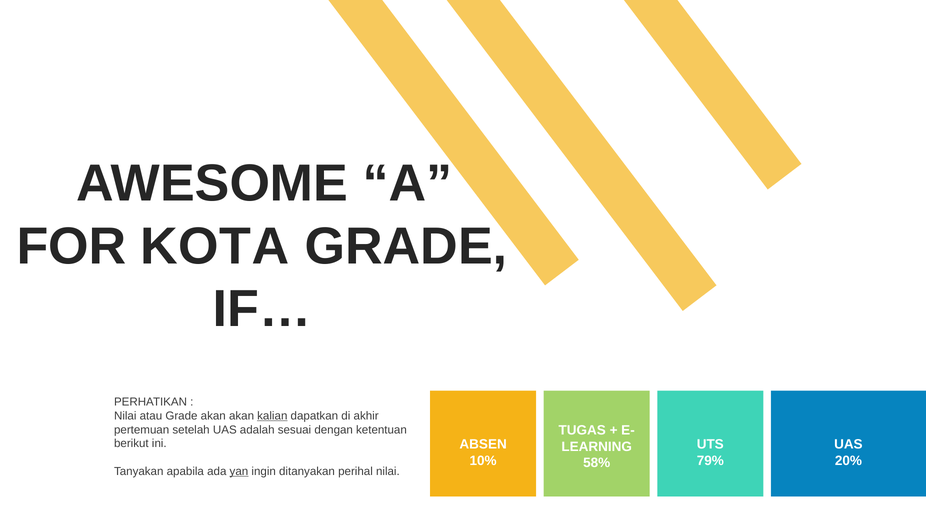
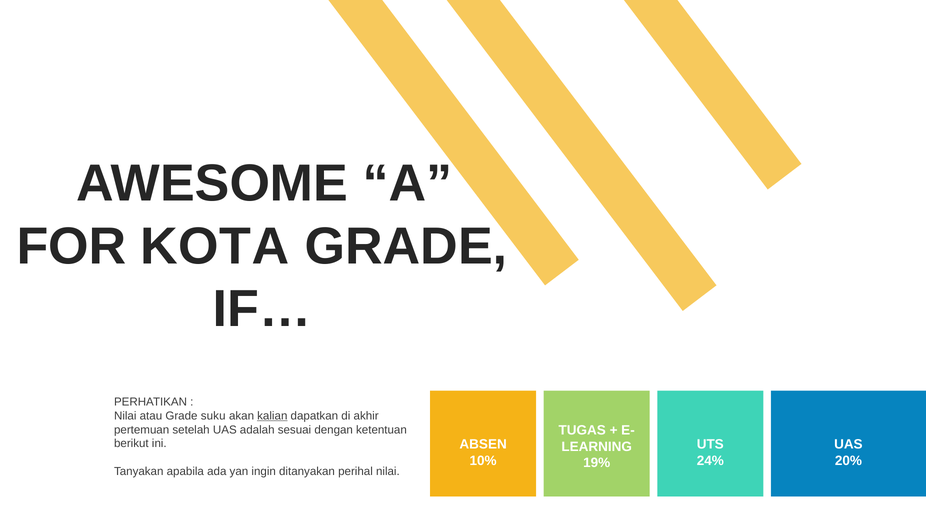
Grade akan: akan -> suku
79%: 79% -> 24%
58%: 58% -> 19%
yan underline: present -> none
